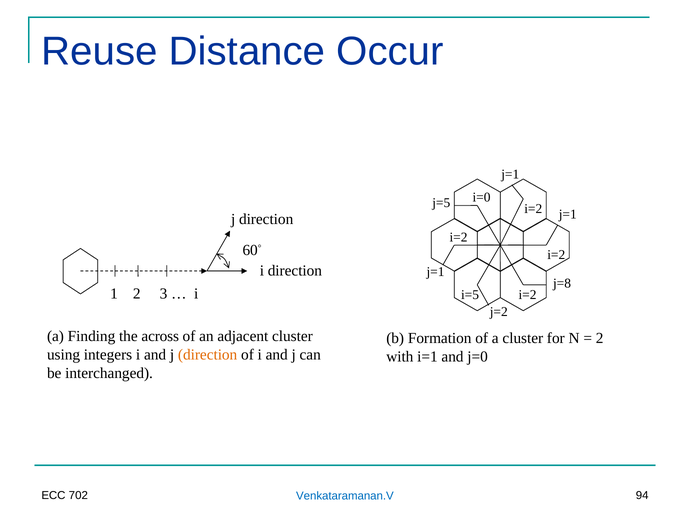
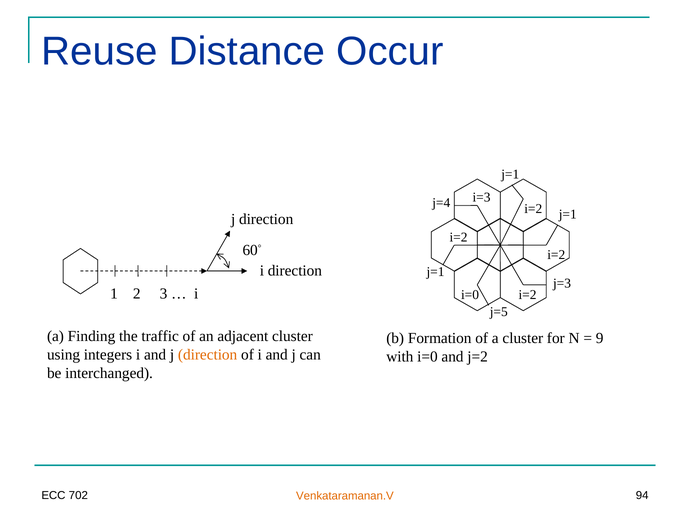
i=0: i=0 -> i=3
j=5: j=5 -> j=4
j=8: j=8 -> j=3
i=5 at (470, 295): i=5 -> i=0
j=2: j=2 -> j=5
across: across -> traffic
2 at (600, 339): 2 -> 9
with i=1: i=1 -> i=0
j=0: j=0 -> j=2
Venkataramanan.V colour: blue -> orange
